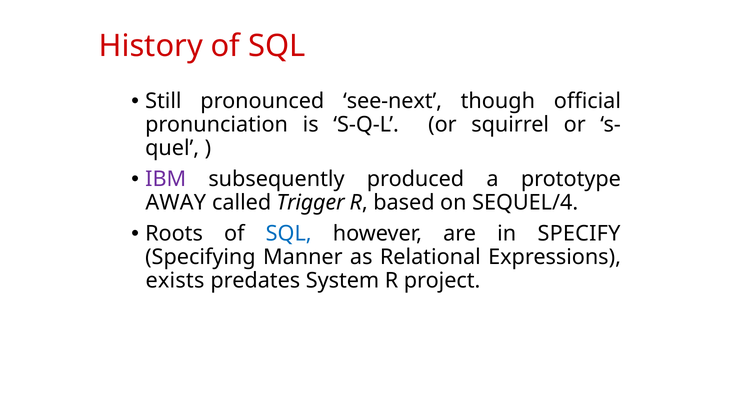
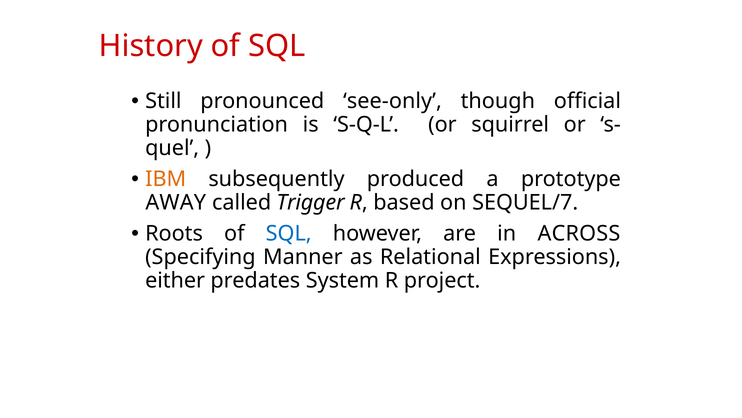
see-next: see-next -> see-only
IBM colour: purple -> orange
SEQUEL/4: SEQUEL/4 -> SEQUEL/7
SPECIFY: SPECIFY -> ACROSS
exists: exists -> either
